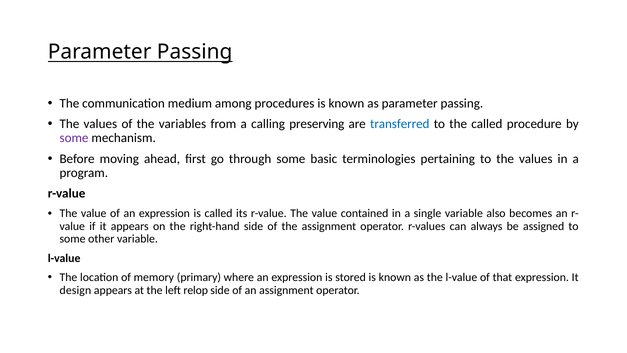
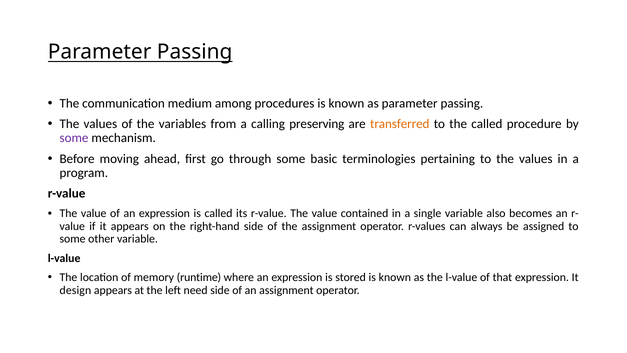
transferred colour: blue -> orange
primary: primary -> runtime
relop: relop -> need
